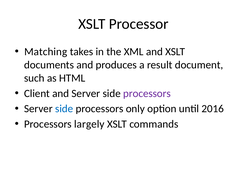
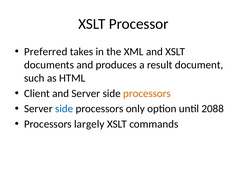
Matching: Matching -> Preferred
processors at (147, 94) colour: purple -> orange
2016: 2016 -> 2088
